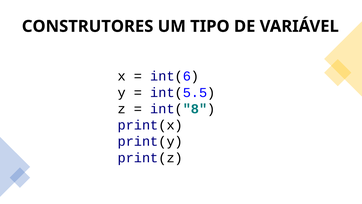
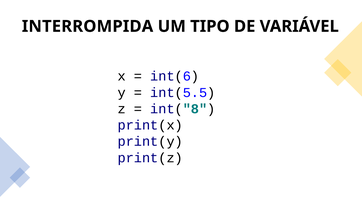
CONSTRUTORES: CONSTRUTORES -> INTERROMPIDA
